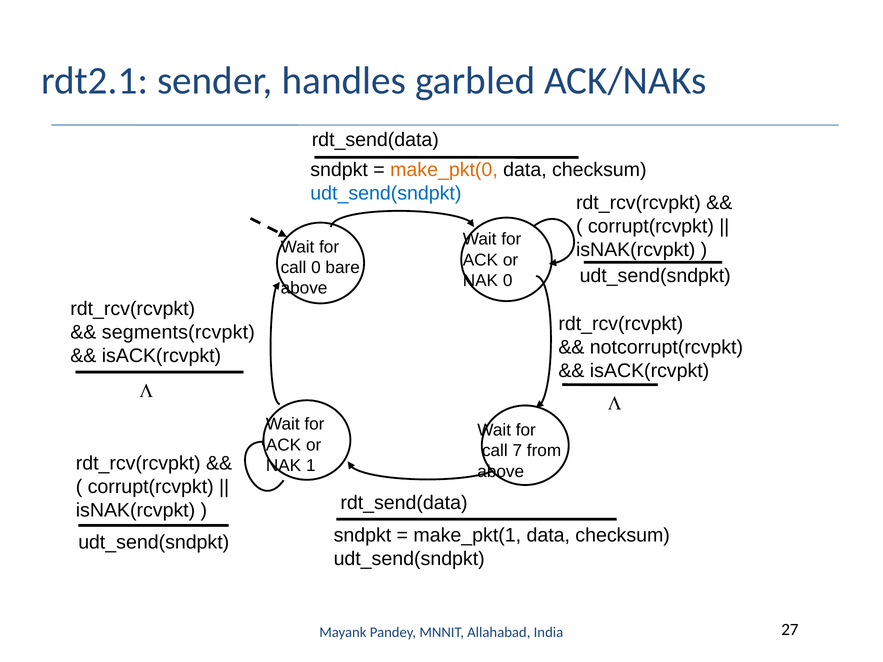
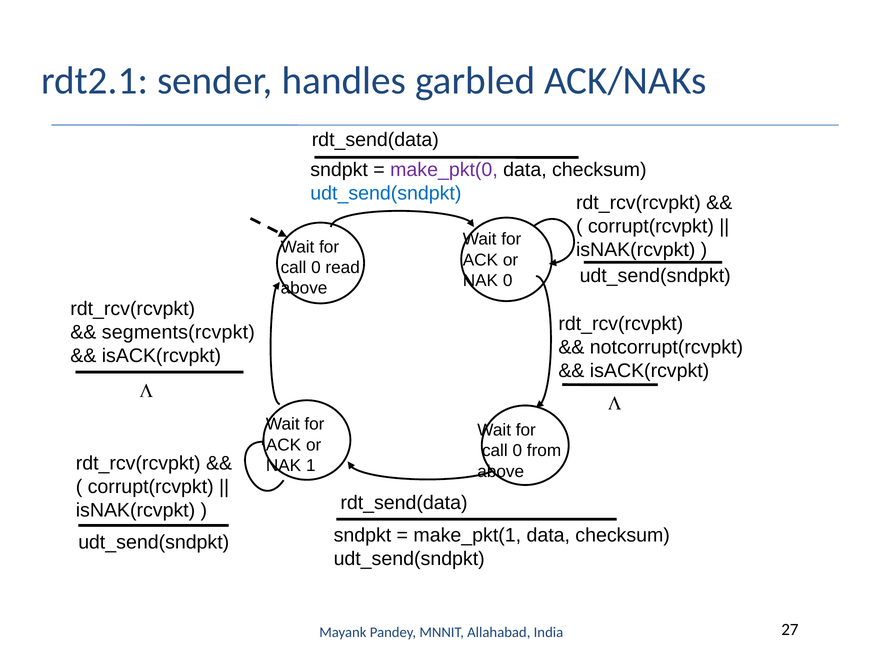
make_pkt(0 colour: orange -> purple
bare: bare -> read
7 at (517, 451): 7 -> 0
